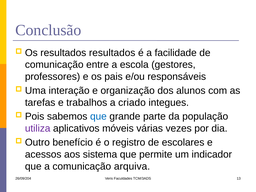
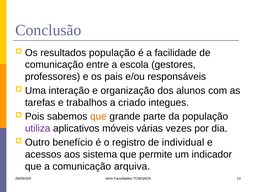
resultados resultados: resultados -> população
que at (98, 117) colour: blue -> orange
escolares: escolares -> individual
